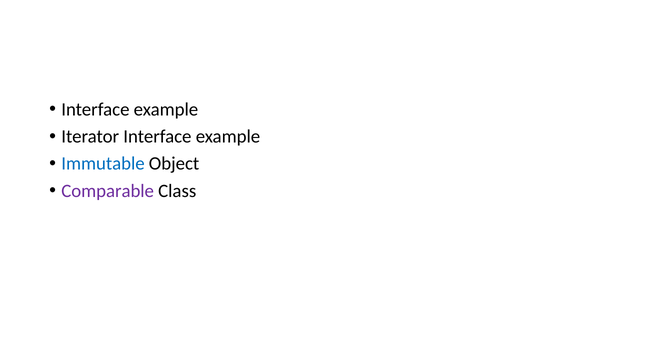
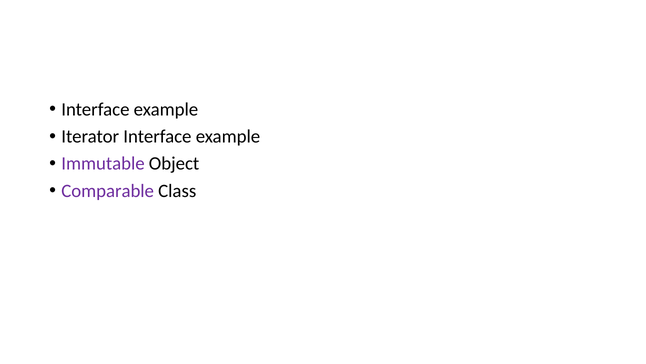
Immutable colour: blue -> purple
